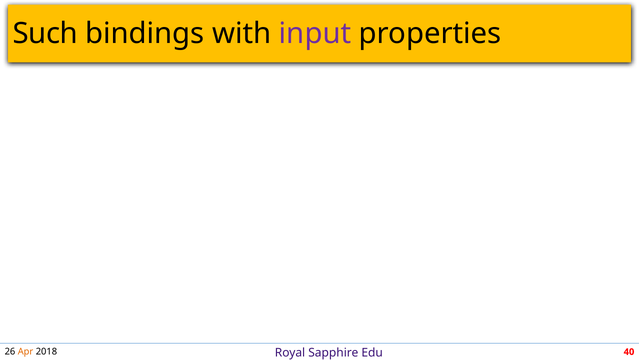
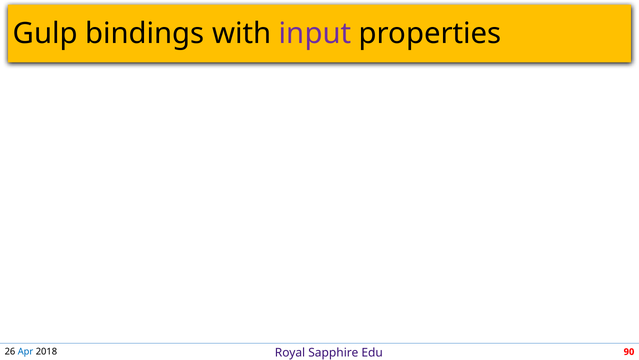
Such: Such -> Gulp
Apr colour: orange -> blue
40: 40 -> 90
